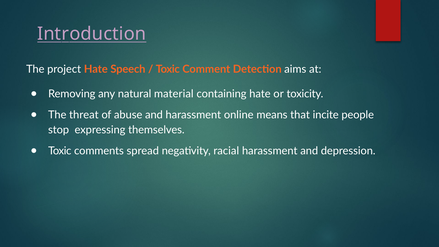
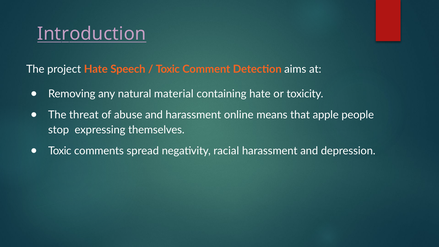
incite: incite -> apple
